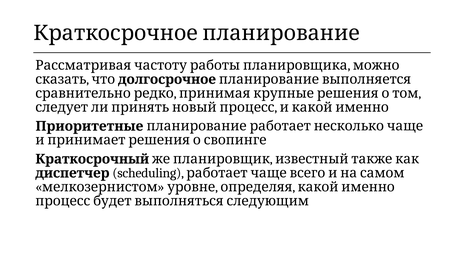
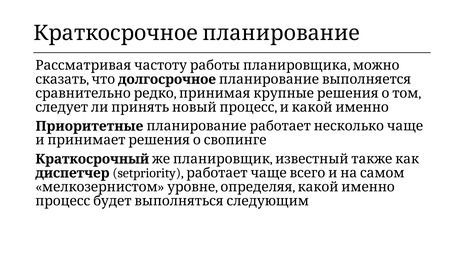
scheduling: scheduling -> setpriority
